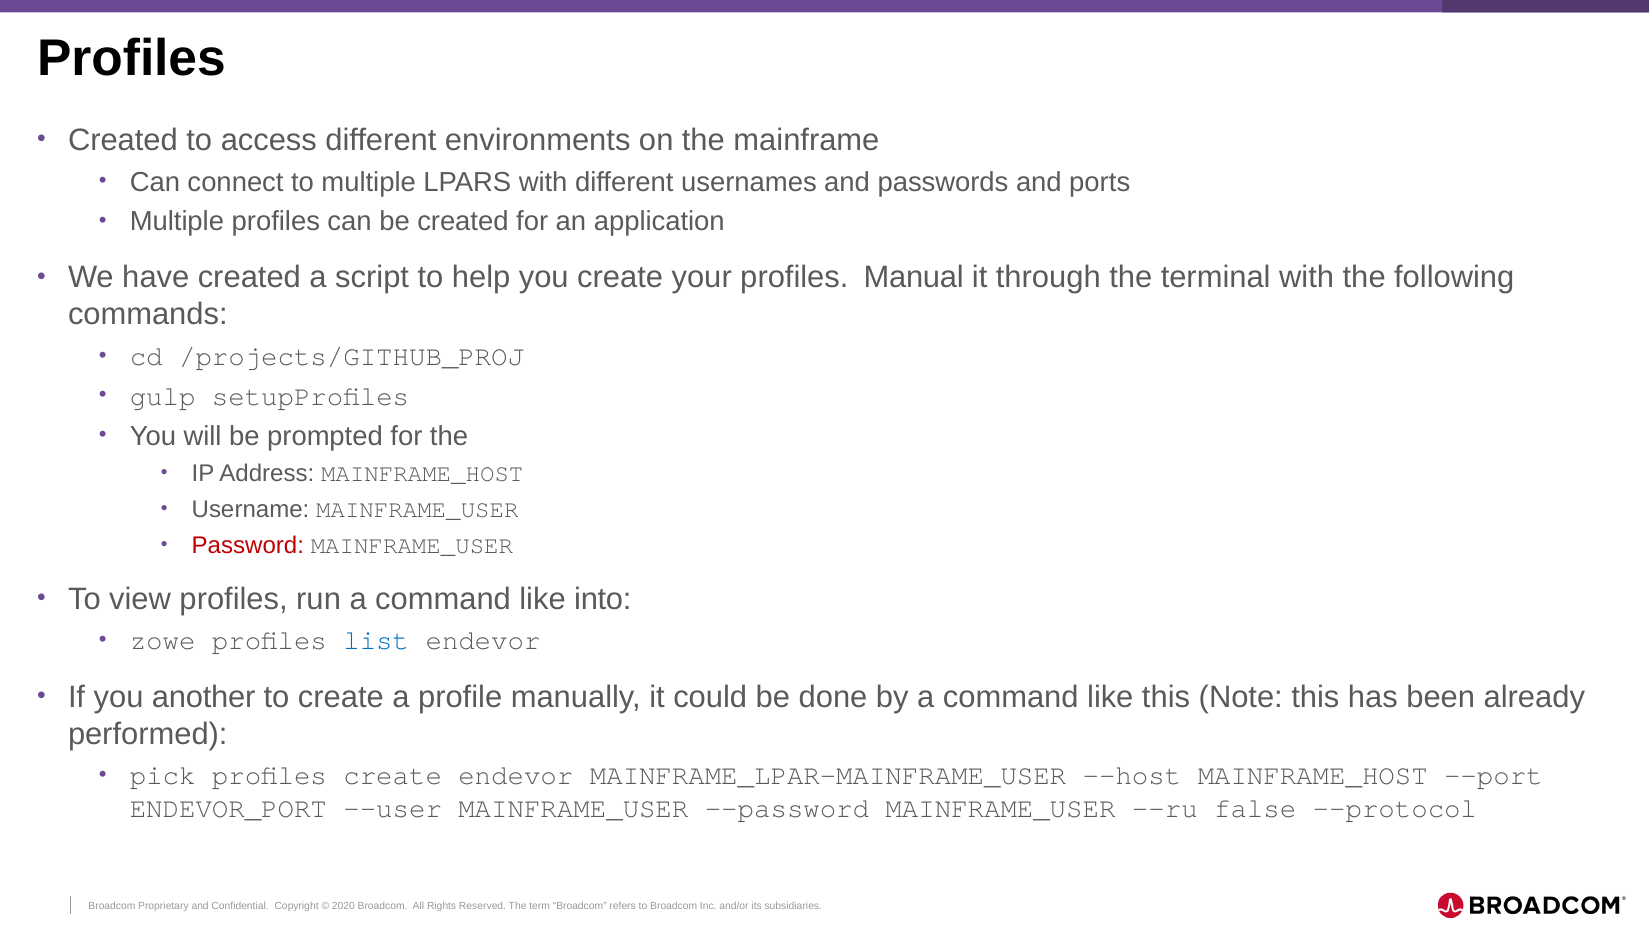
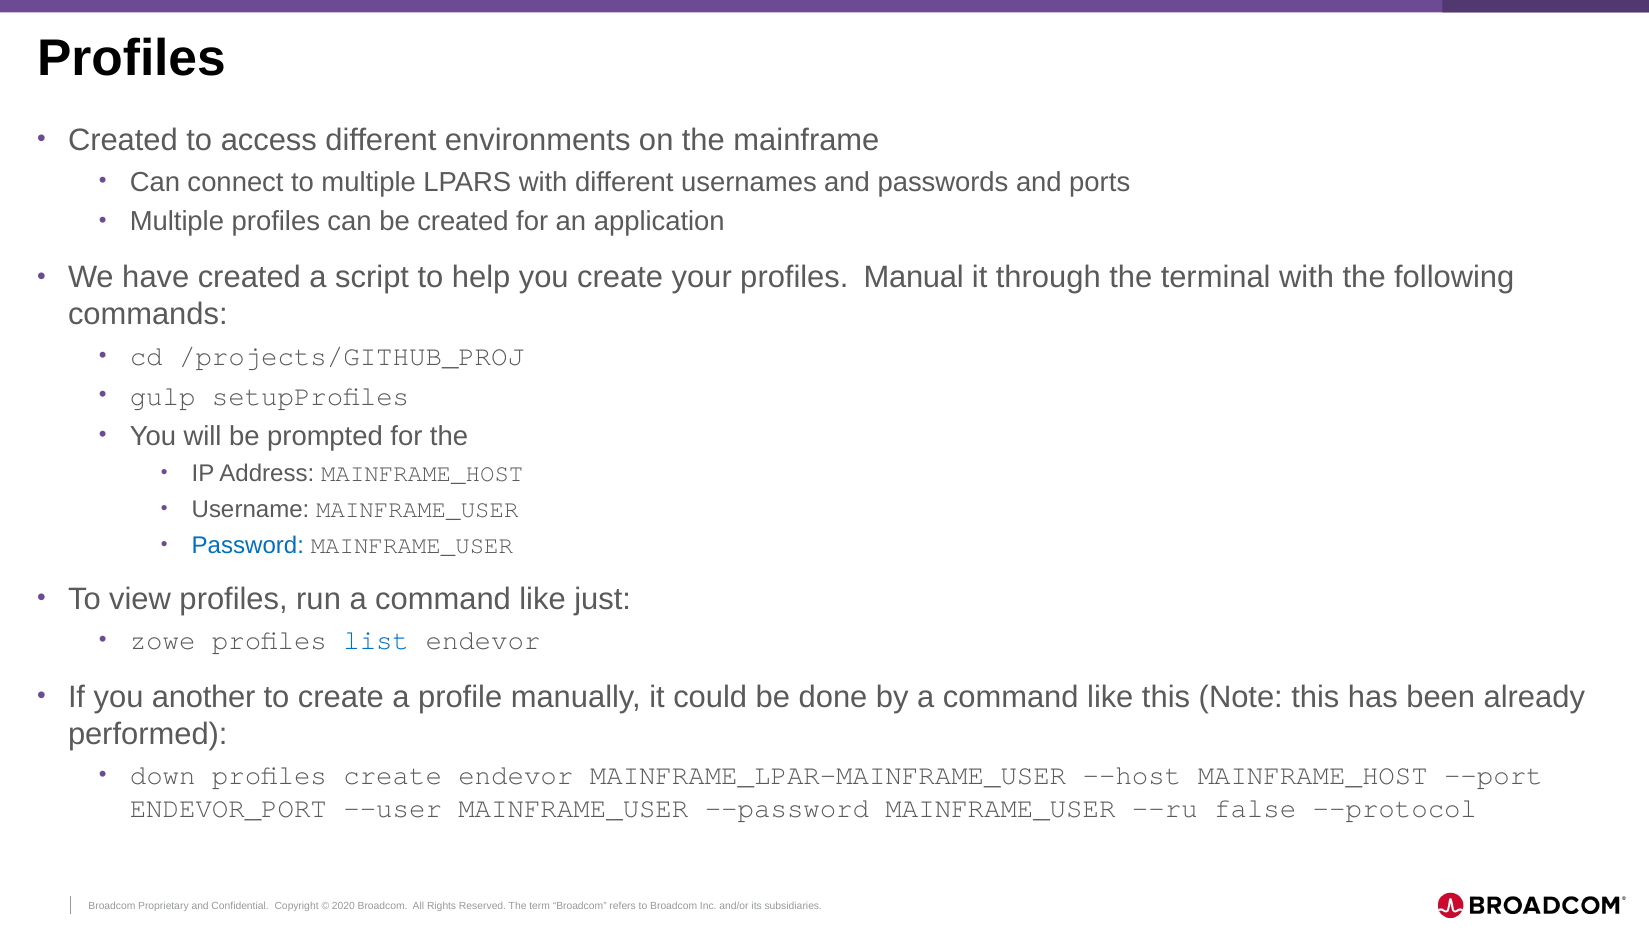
Password colour: red -> blue
into: into -> just
pick: pick -> down
